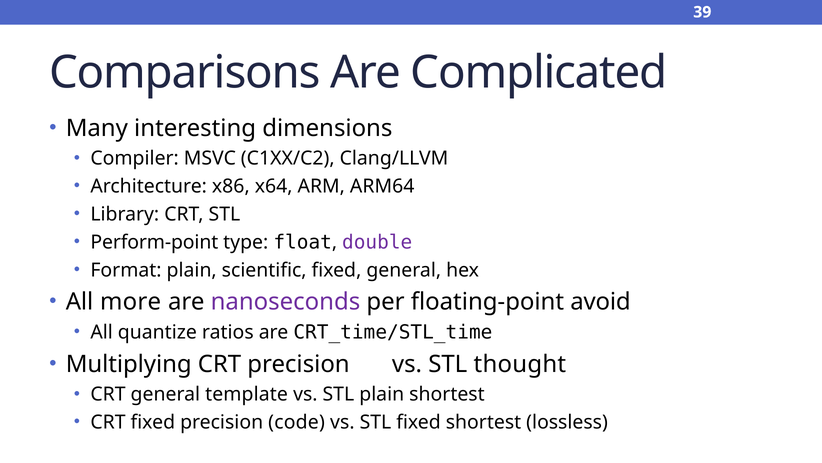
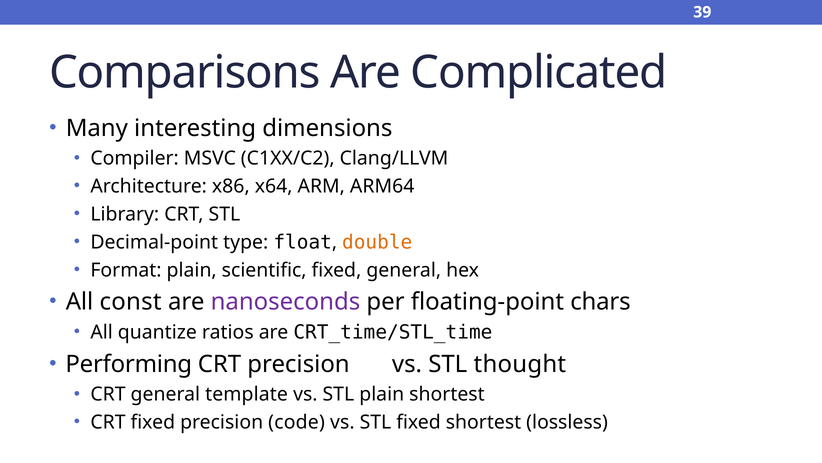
Perform-point: Perform-point -> Decimal-point
double colour: purple -> orange
more: more -> const
avoid: avoid -> chars
Multiplying: Multiplying -> Performing
